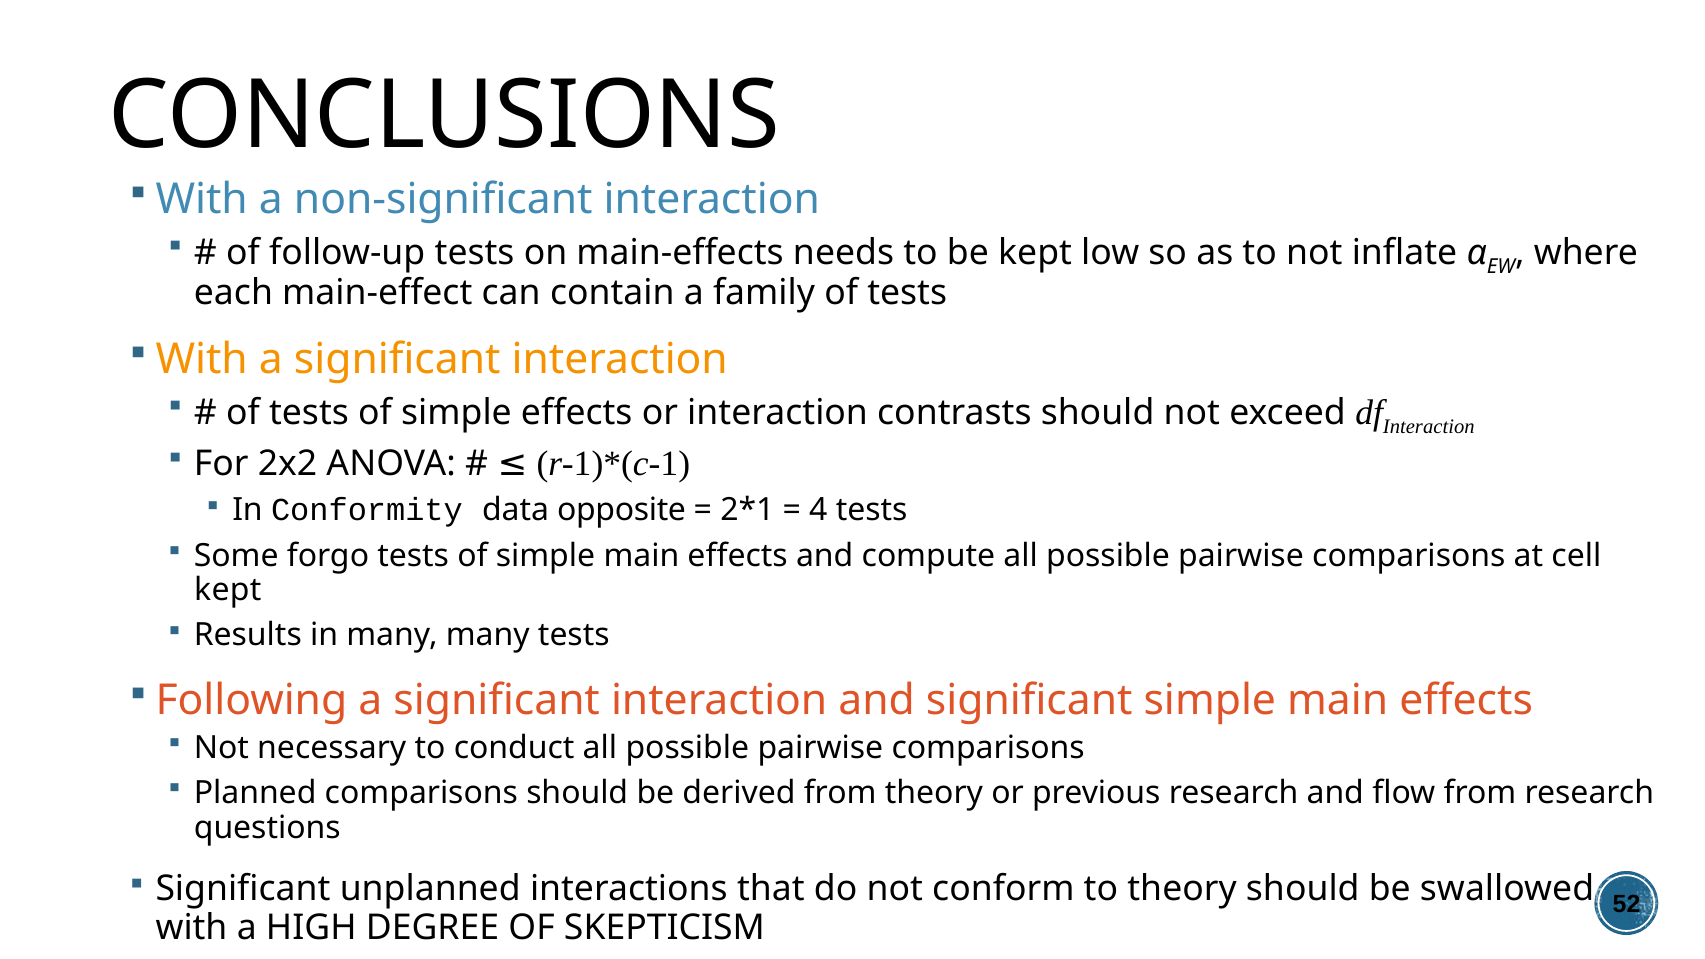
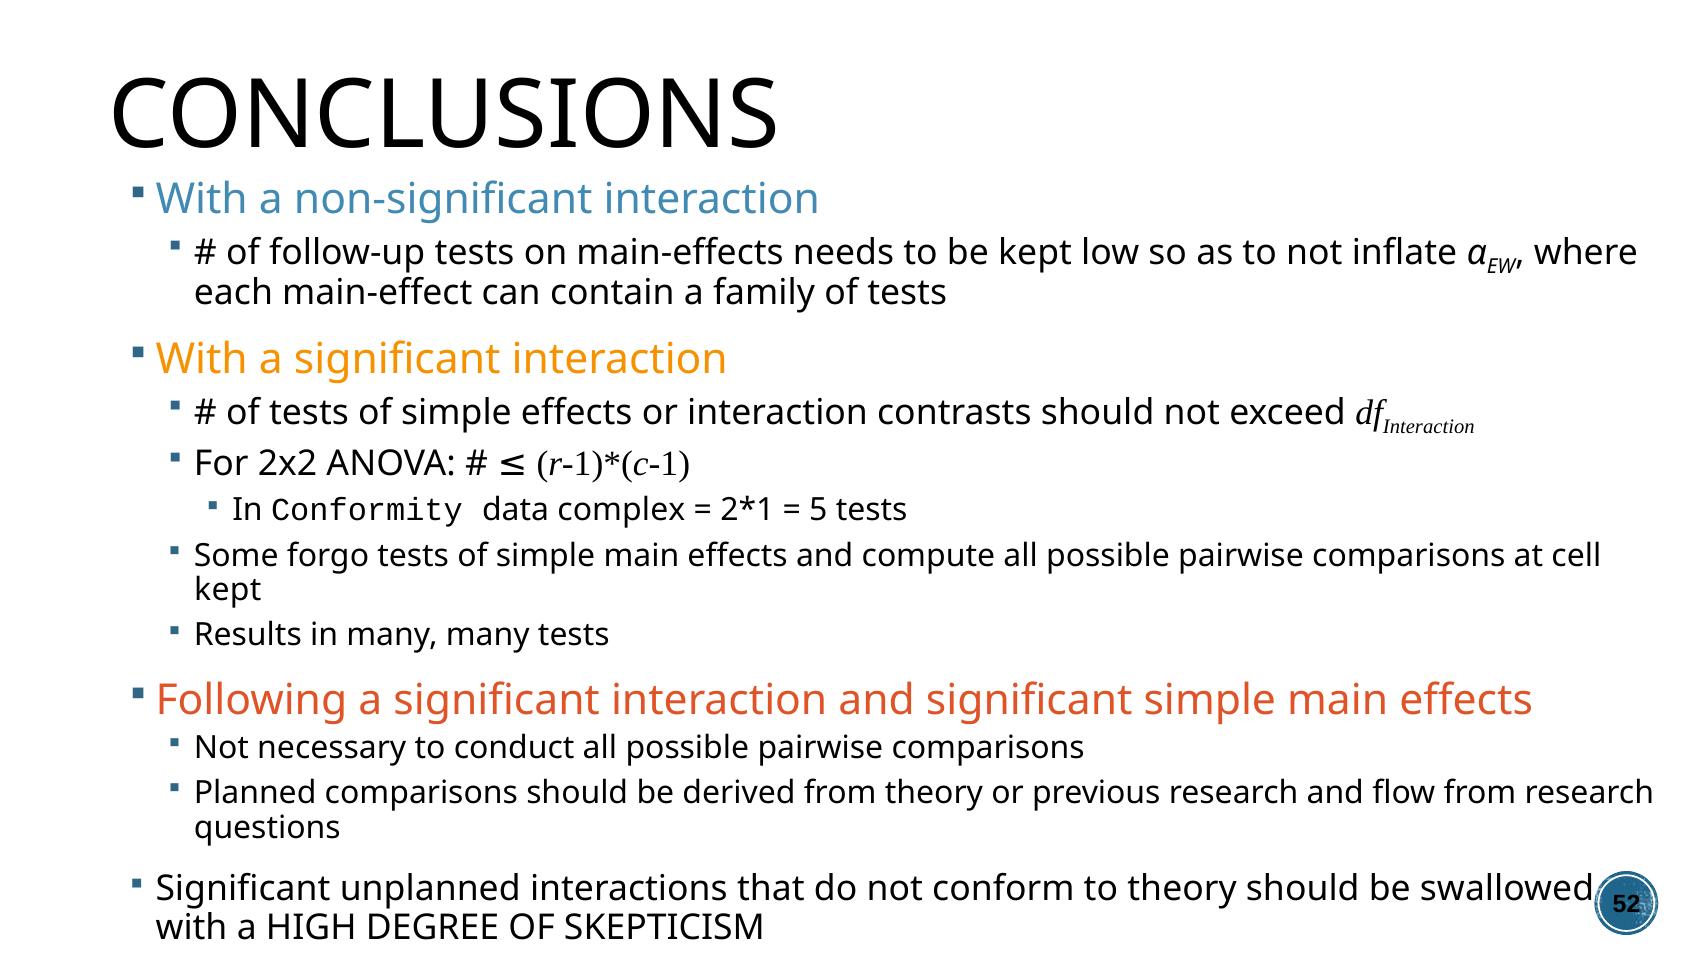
opposite: opposite -> complex
4: 4 -> 5
